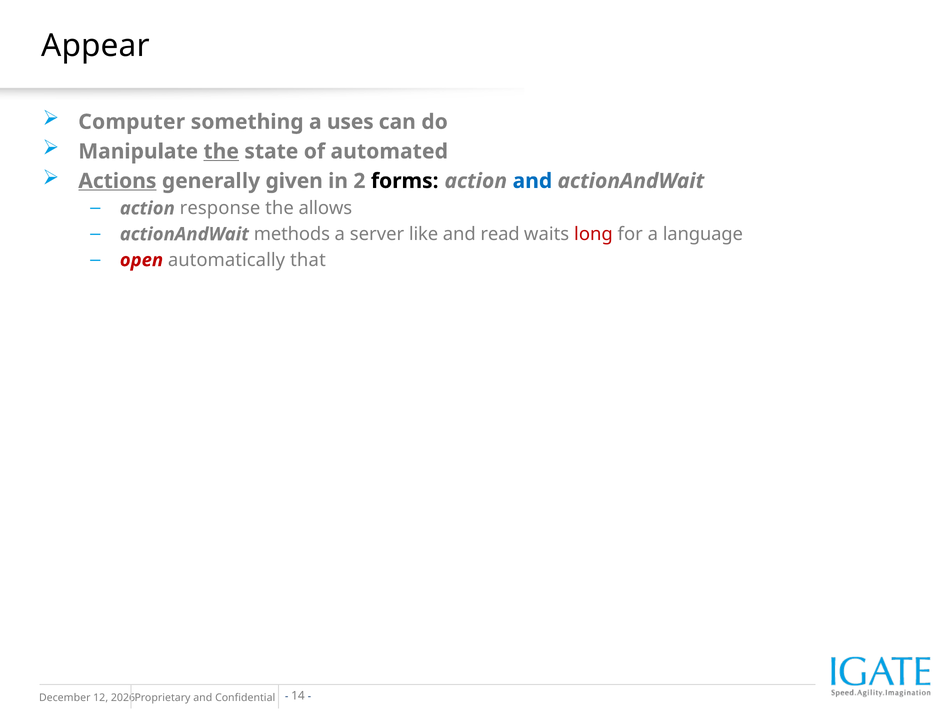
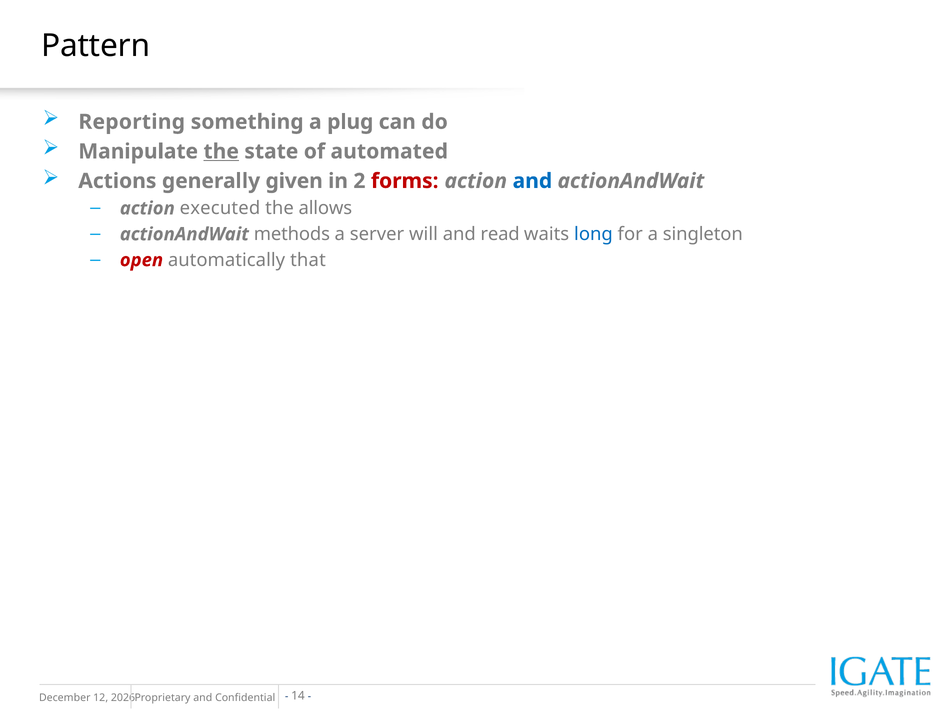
Appear: Appear -> Pattern
Computer: Computer -> Reporting
uses: uses -> plug
Actions underline: present -> none
forms colour: black -> red
response: response -> executed
like: like -> will
long colour: red -> blue
language: language -> singleton
